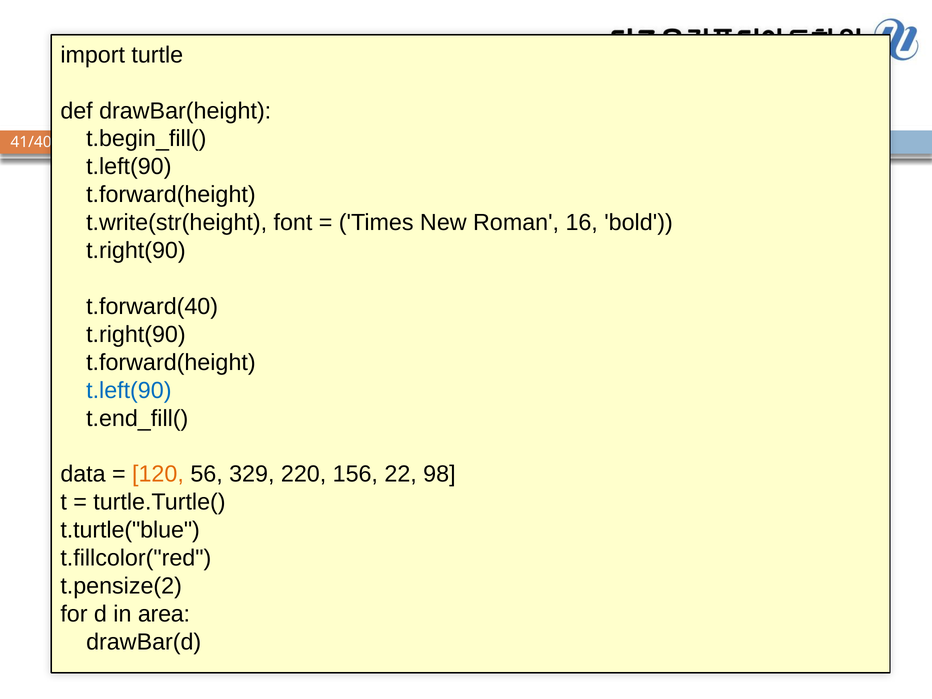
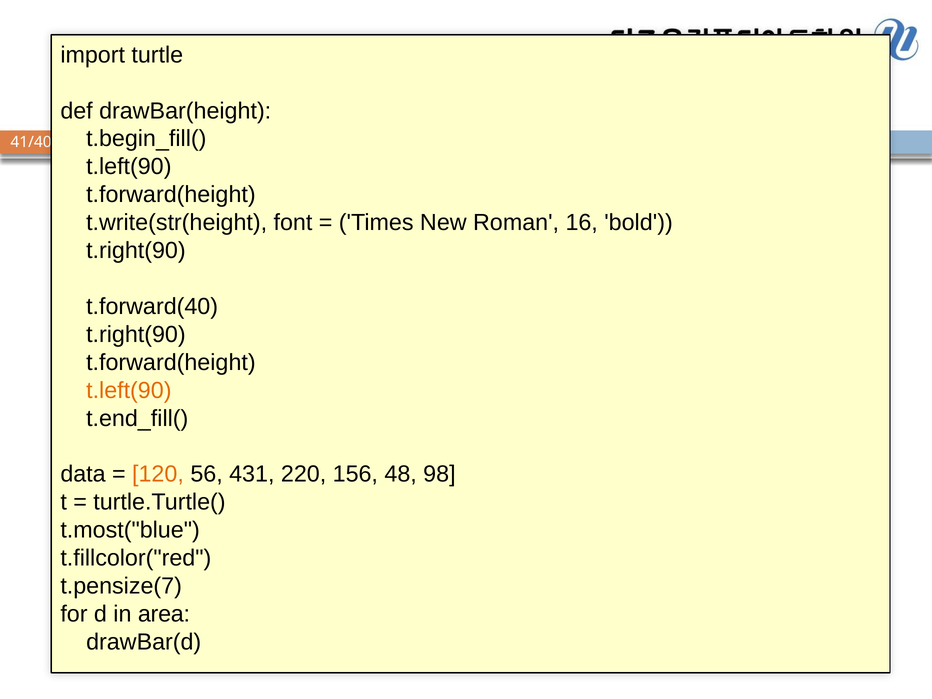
t.left(90 at (129, 390) colour: blue -> orange
329: 329 -> 431
22: 22 -> 48
t.turtle("blue: t.turtle("blue -> t.most("blue
t.pensize(2: t.pensize(2 -> t.pensize(7
